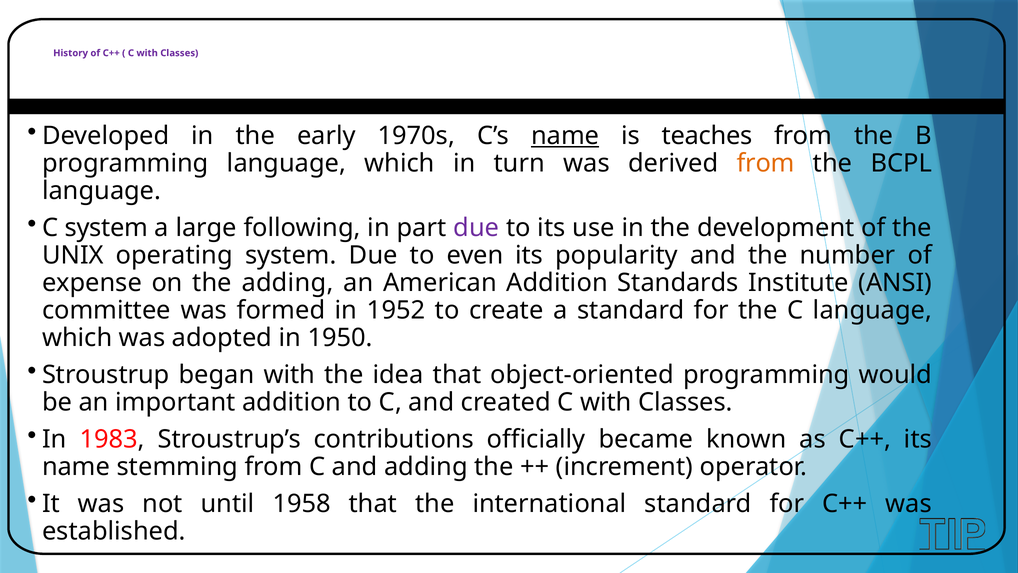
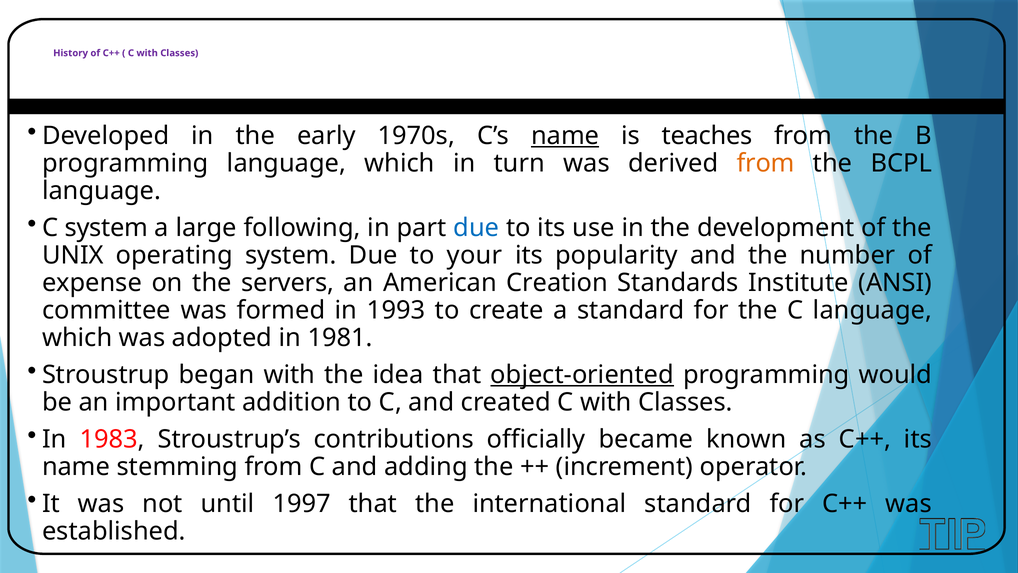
due at (476, 228) colour: purple -> blue
even: even -> your
the adding: adding -> servers
American Addition: Addition -> Creation
1952: 1952 -> 1993
1950: 1950 -> 1981
object-oriented underline: none -> present
1958: 1958 -> 1997
